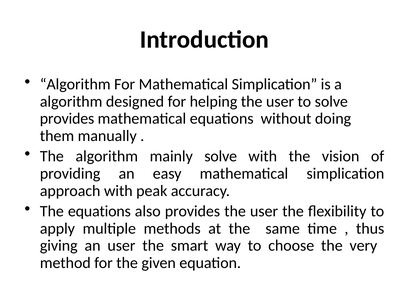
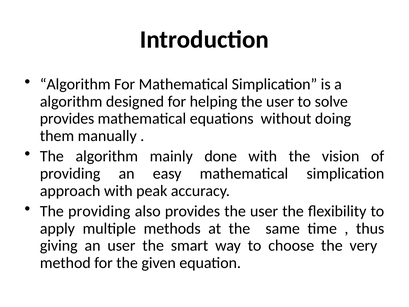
mainly solve: solve -> done
The equations: equations -> providing
